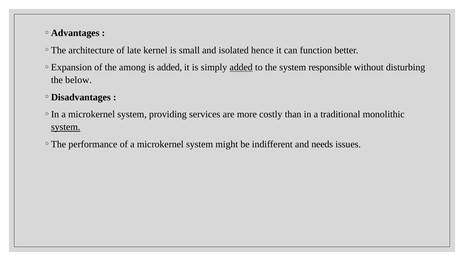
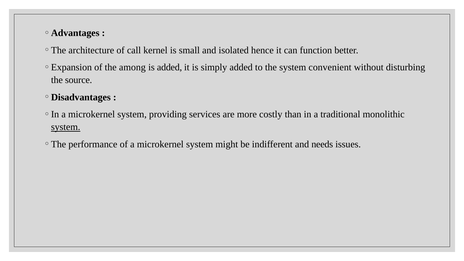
late: late -> call
added at (241, 67) underline: present -> none
responsible: responsible -> convenient
below: below -> source
